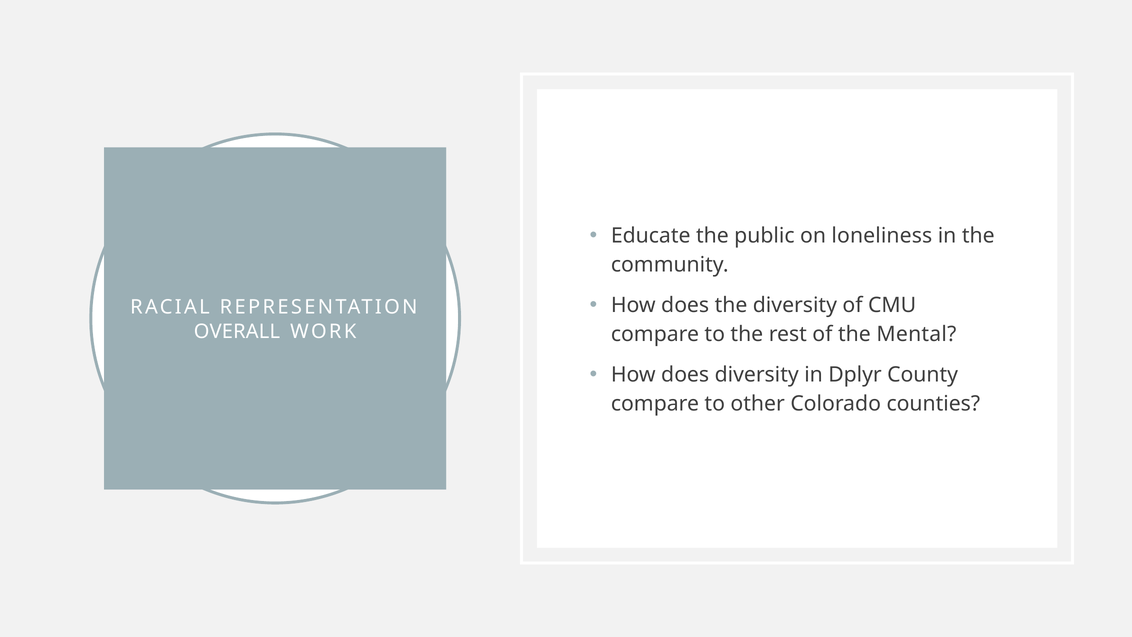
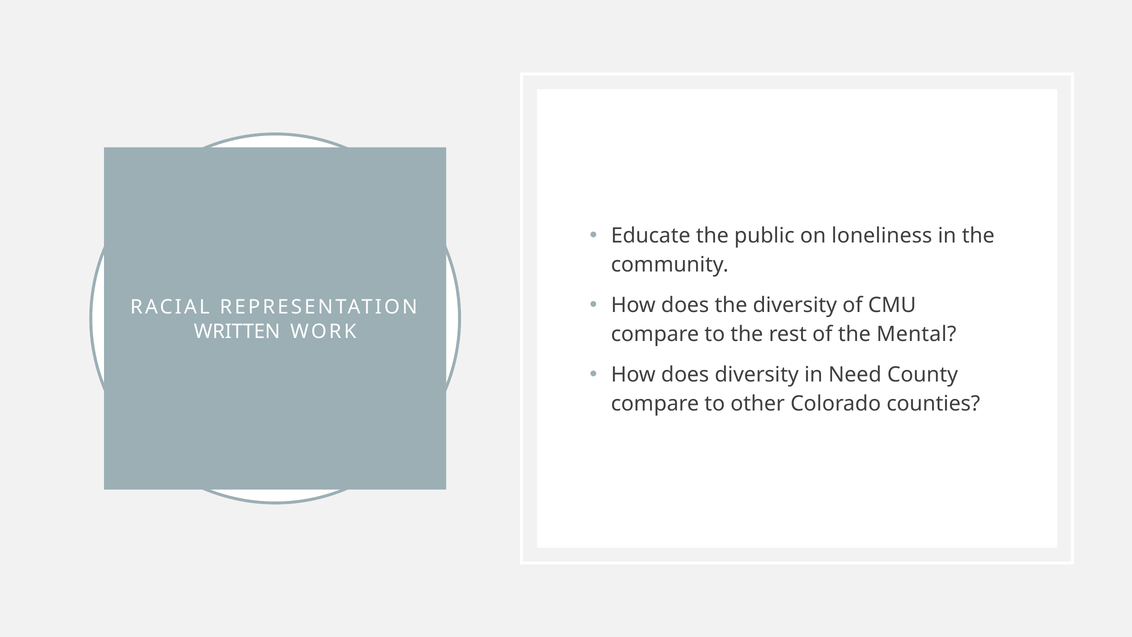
OVERALL: OVERALL -> WRITTEN
Dplyr: Dplyr -> Need
